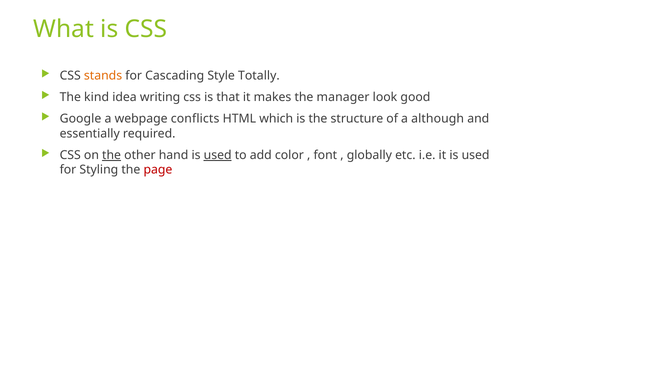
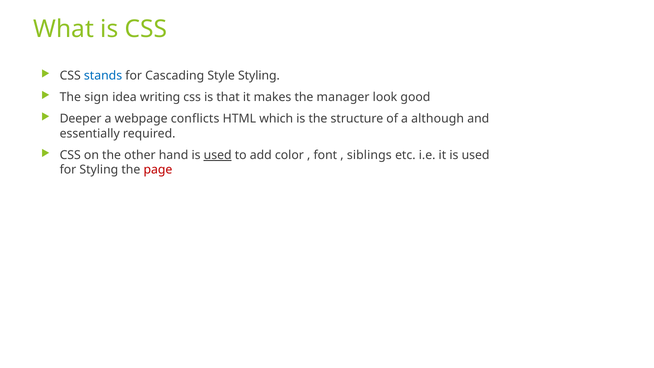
stands colour: orange -> blue
Style Totally: Totally -> Styling
kind: kind -> sign
Google: Google -> Deeper
the at (112, 155) underline: present -> none
globally: globally -> siblings
